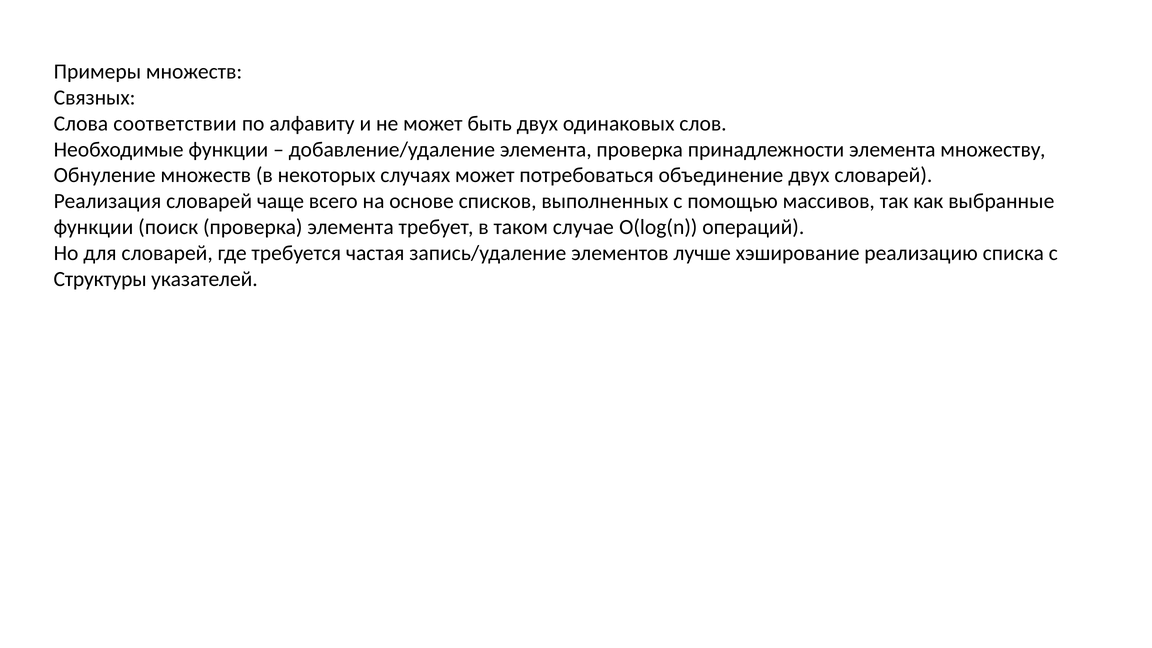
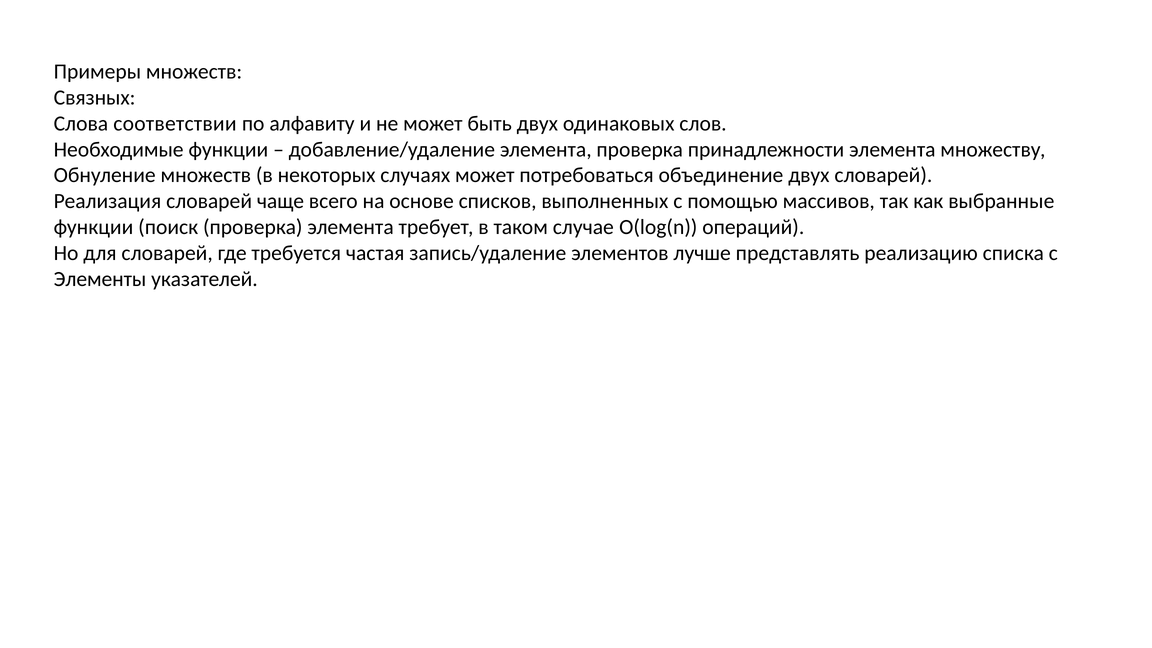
хэширование: хэширование -> представлять
Структуры: Структуры -> Элементы
